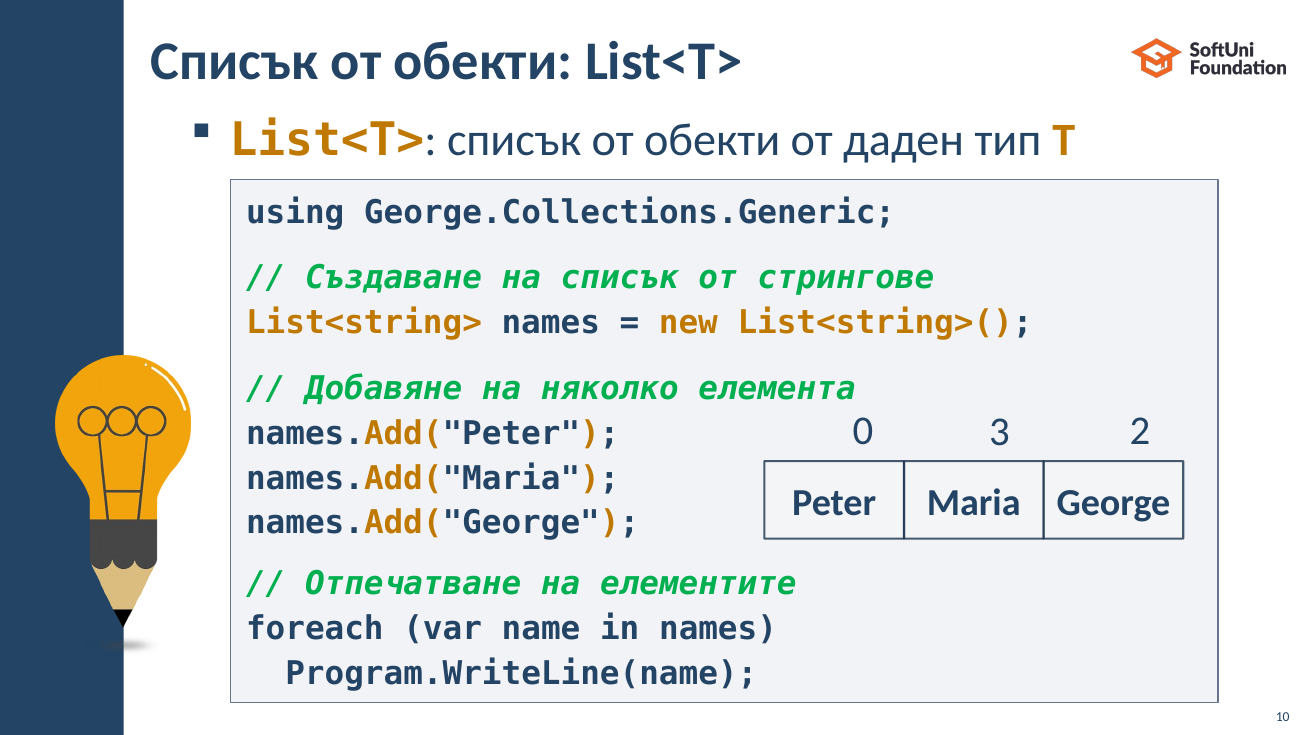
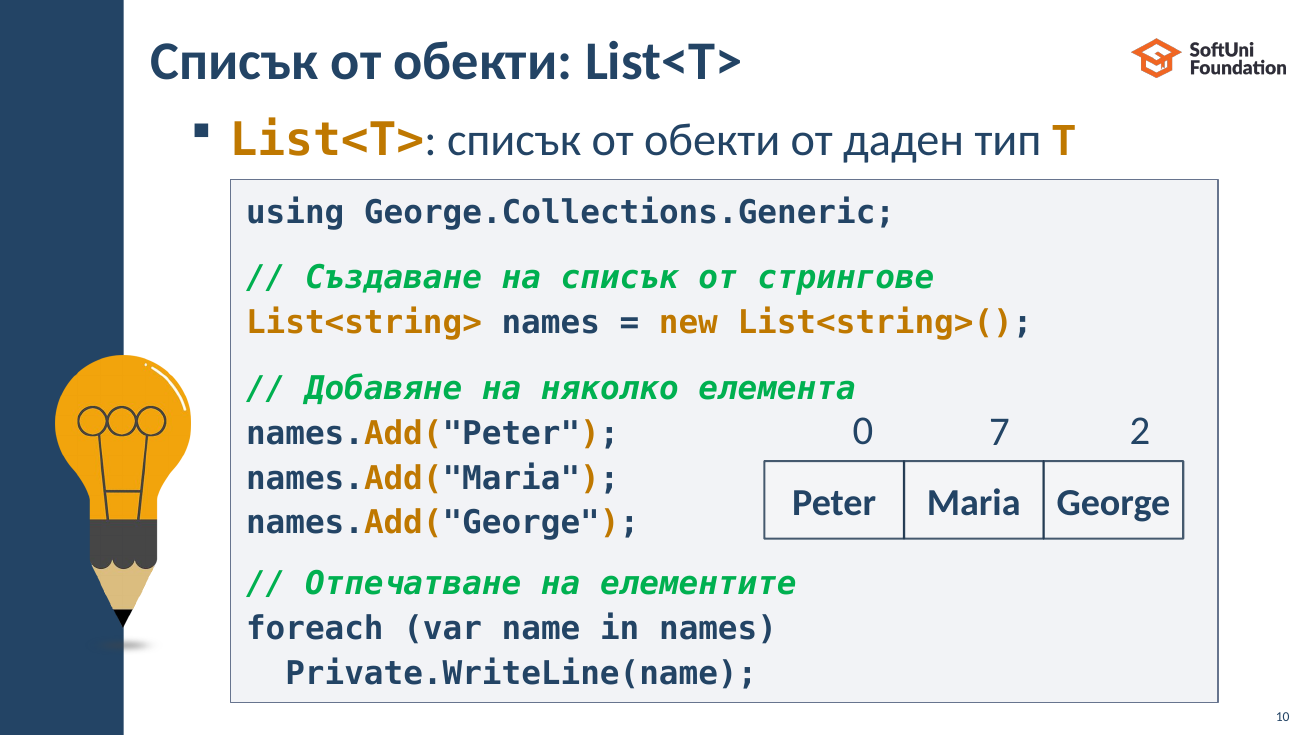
3: 3 -> 7
Program.WriteLine(name: Program.WriteLine(name -> Private.WriteLine(name
